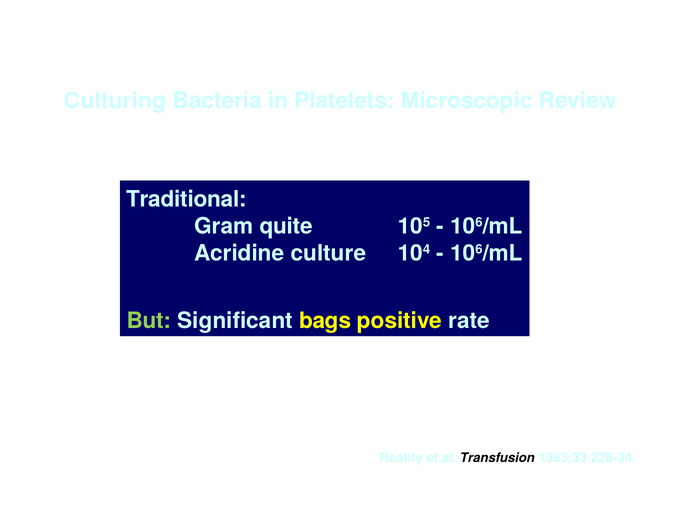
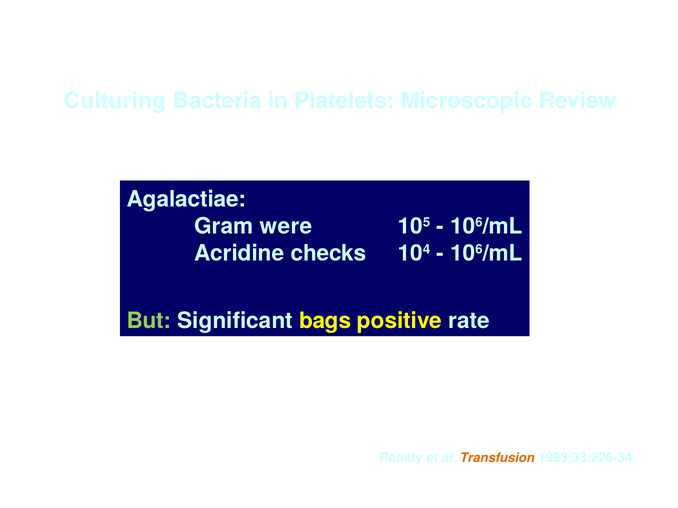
Traditional: Traditional -> Agalactiae
quite: quite -> were
culture: culture -> checks
Transfusion colour: black -> orange
